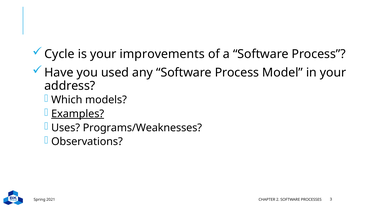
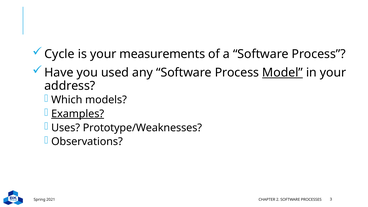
improvements: improvements -> measurements
Model underline: none -> present
Programs/Weaknesses: Programs/Weaknesses -> Prototype/Weaknesses
